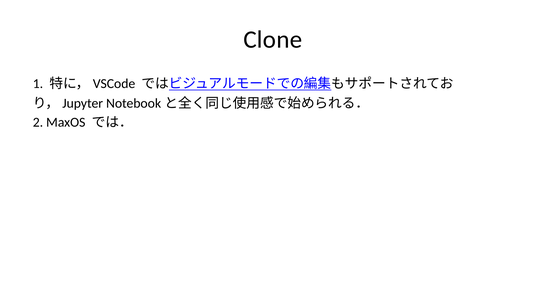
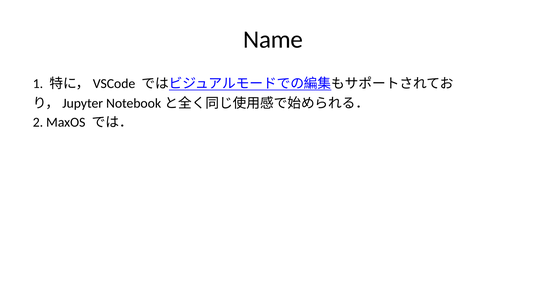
Clone: Clone -> Name
